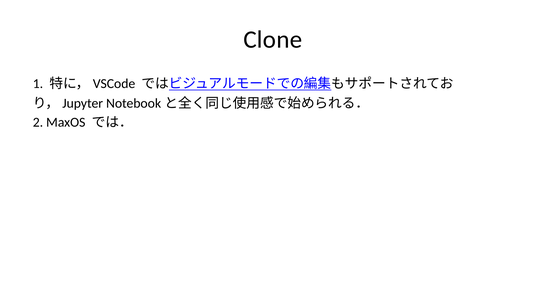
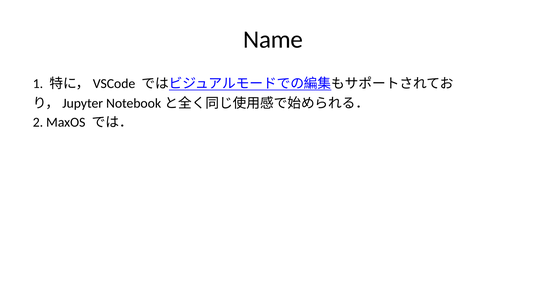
Clone: Clone -> Name
